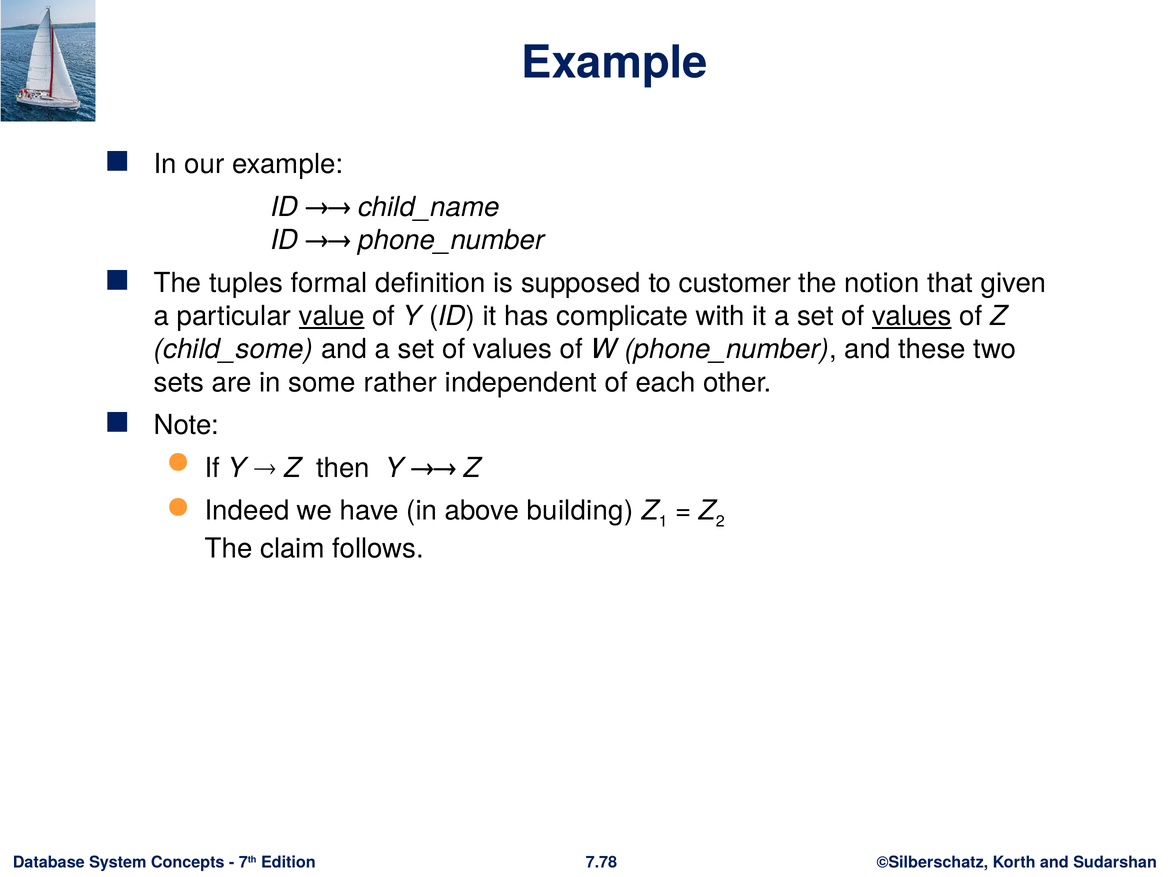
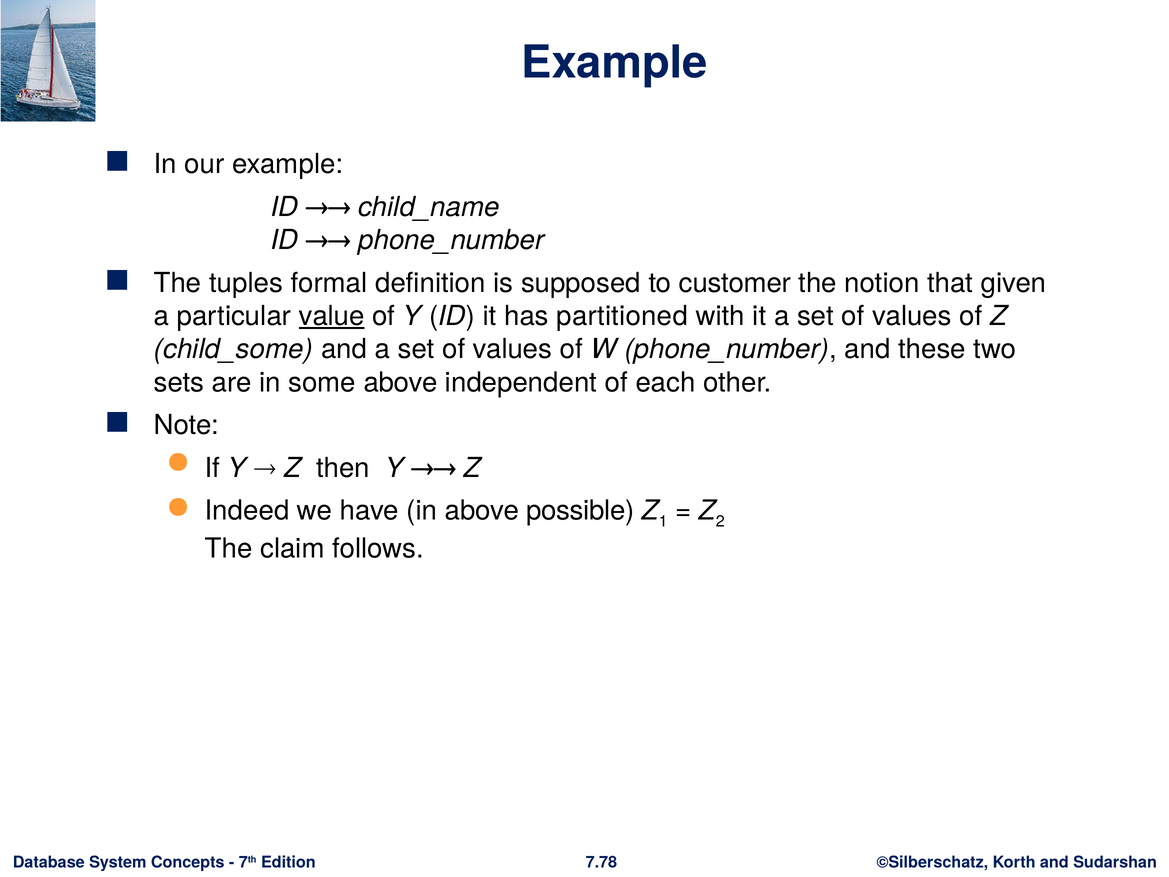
complicate: complicate -> partitioned
values at (912, 316) underline: present -> none
some rather: rather -> above
building: building -> possible
